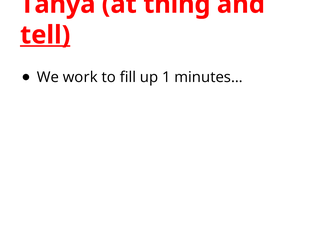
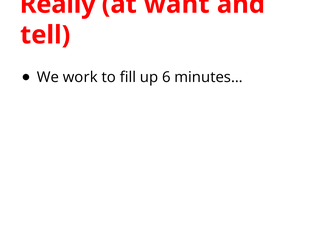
Tanya: Tanya -> Really
thing: thing -> want
tell underline: present -> none
1: 1 -> 6
